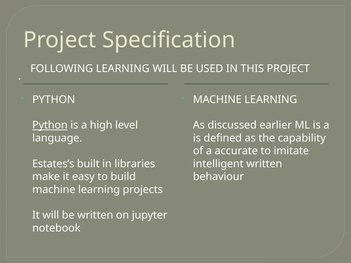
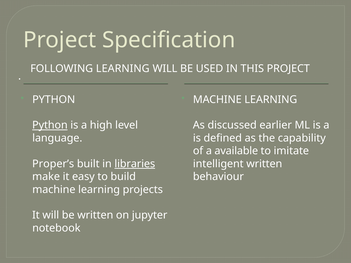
accurate: accurate -> available
Estates’s: Estates’s -> Proper’s
libraries underline: none -> present
